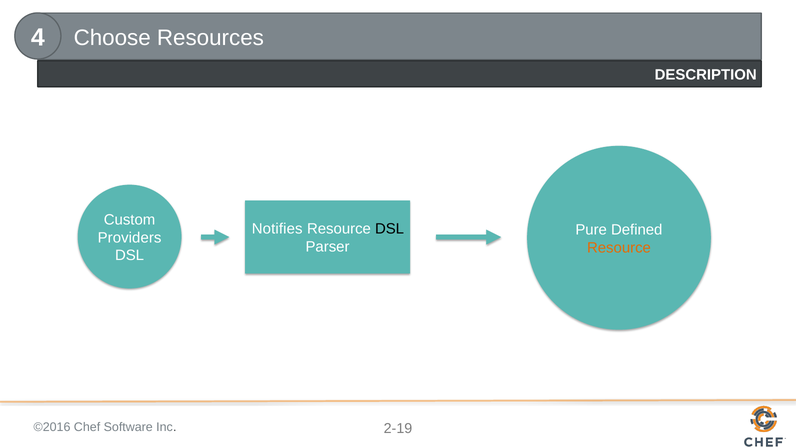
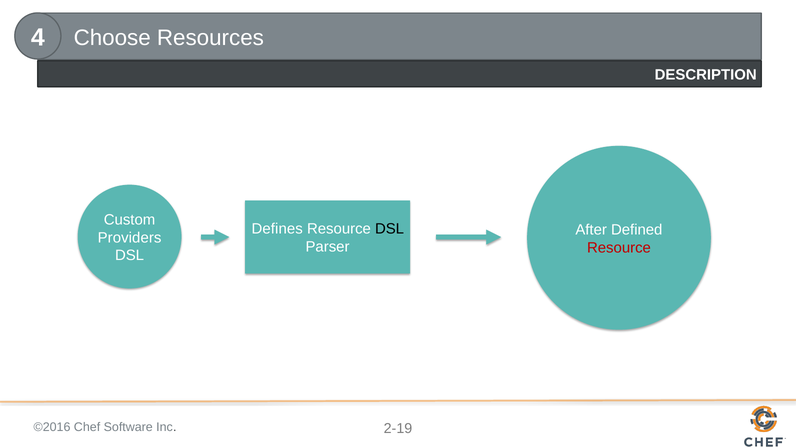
Notifies: Notifies -> Defines
Pure: Pure -> After
Resource at (619, 248) colour: orange -> red
